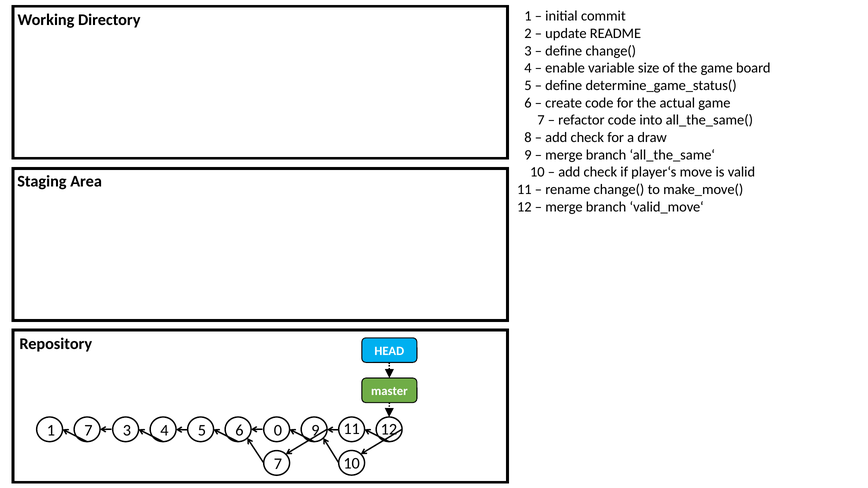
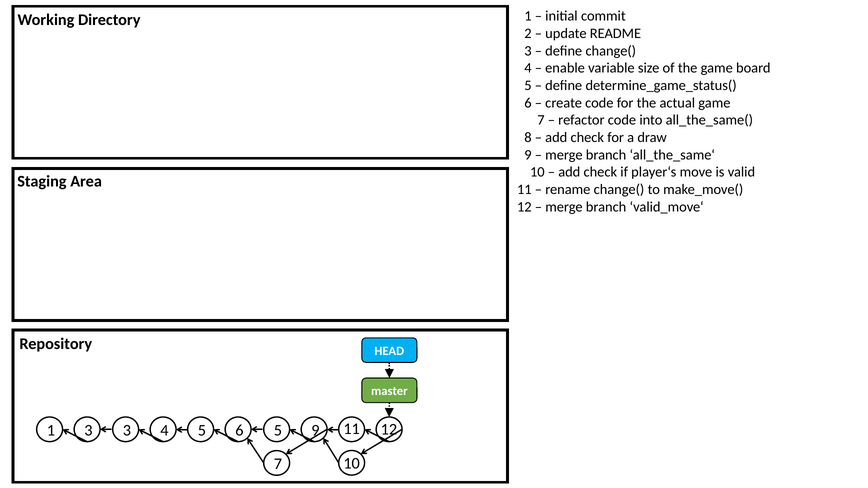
1 7: 7 -> 3
6 0: 0 -> 5
